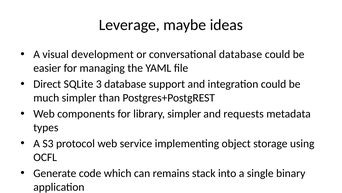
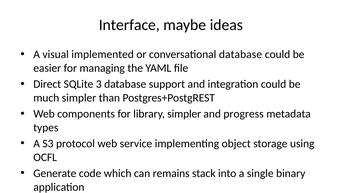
Leverage: Leverage -> Interface
development: development -> implemented
requests: requests -> progress
